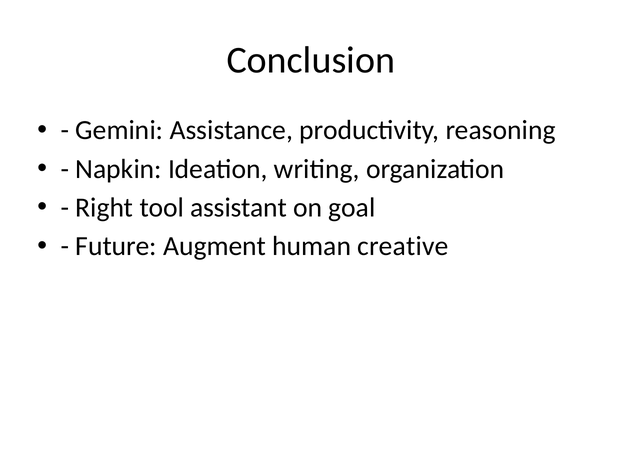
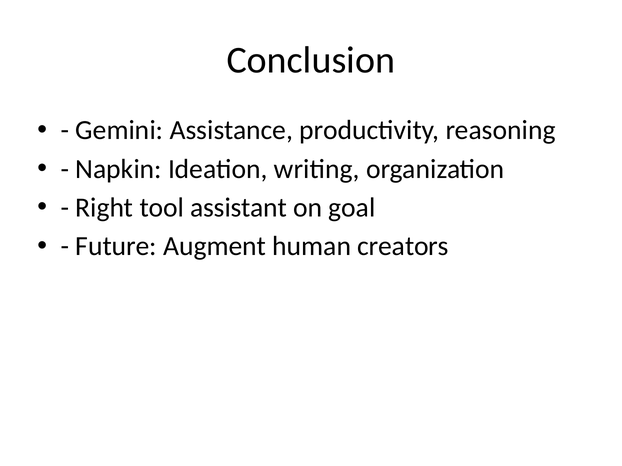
creative: creative -> creators
